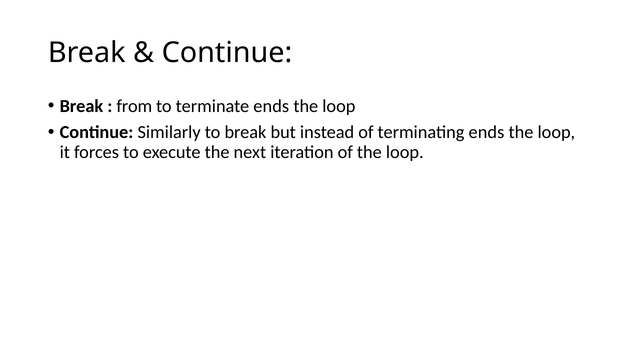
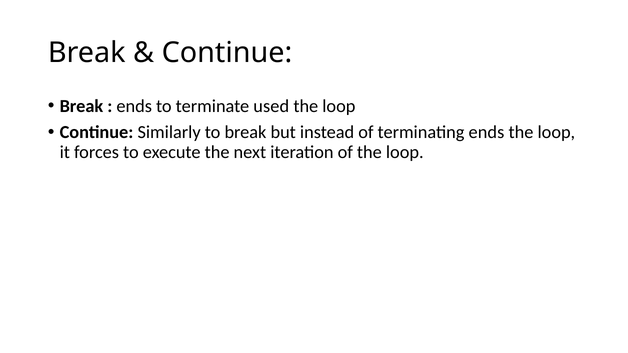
from at (134, 106): from -> ends
terminate ends: ends -> used
